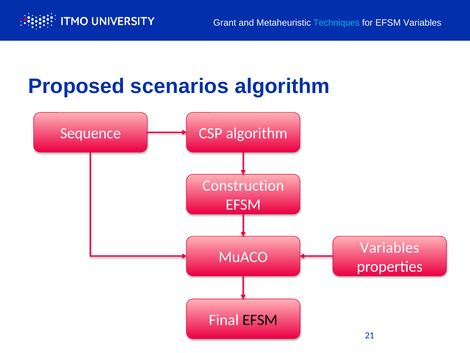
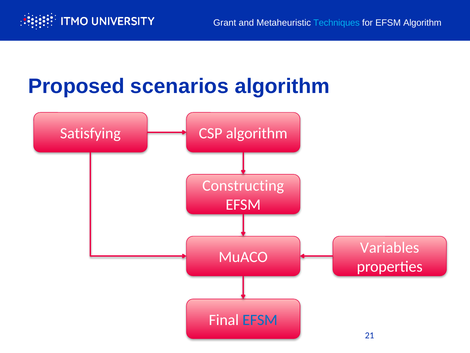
EFSM Variables: Variables -> Algorithm
Sequence: Sequence -> Satisfying
Construction: Construction -> Constructing
EFSM at (260, 319) colour: black -> blue
